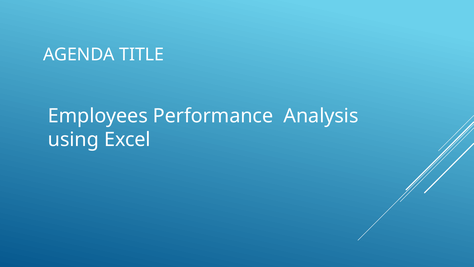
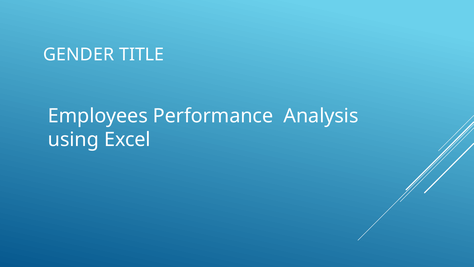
AGENDA: AGENDA -> GENDER
